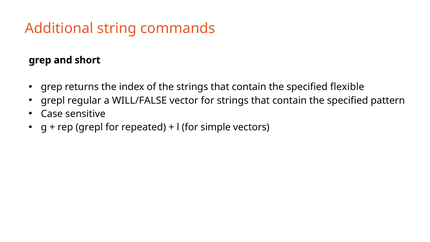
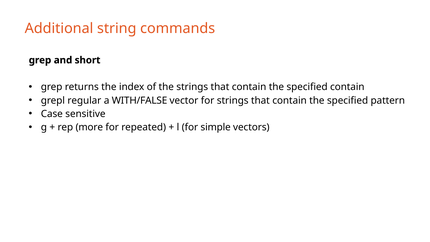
specified flexible: flexible -> contain
WILL/FALSE: WILL/FALSE -> WITH/FALSE
rep grepl: grepl -> more
